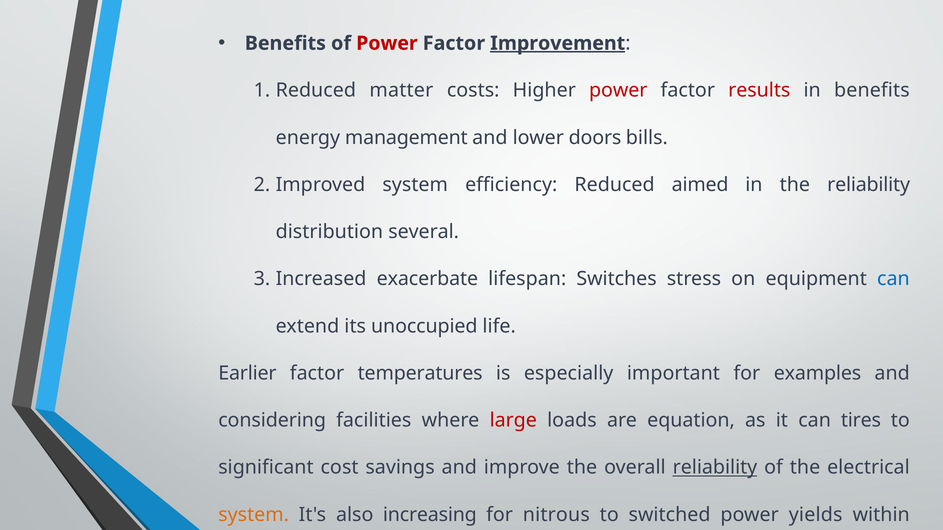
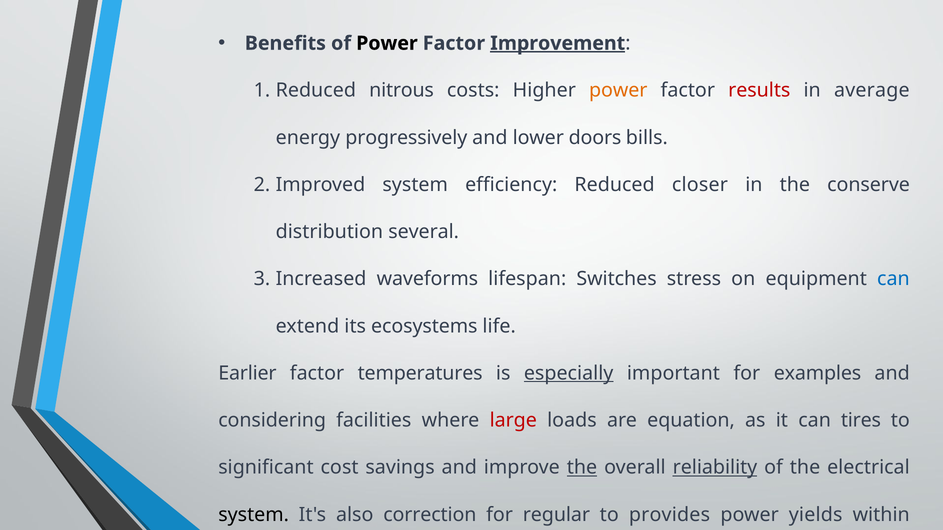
Power at (387, 43) colour: red -> black
matter: matter -> nitrous
power at (618, 90) colour: red -> orange
in benefits: benefits -> average
management: management -> progressively
aimed: aimed -> closer
the reliability: reliability -> conserve
exacerbate: exacerbate -> waveforms
unoccupied: unoccupied -> ecosystems
especially underline: none -> present
the at (582, 468) underline: none -> present
system at (254, 515) colour: orange -> black
increasing: increasing -> correction
nitrous: nitrous -> regular
switched: switched -> provides
